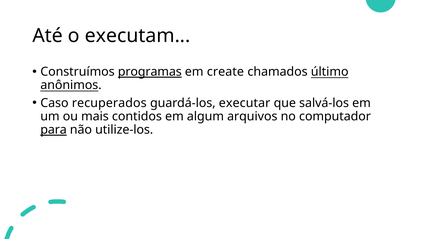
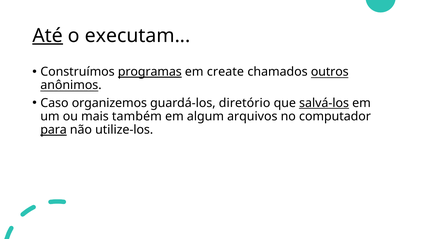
Até underline: none -> present
último: último -> outros
recuperados: recuperados -> organizemos
executar: executar -> diretório
salvá-los underline: none -> present
contidos: contidos -> também
